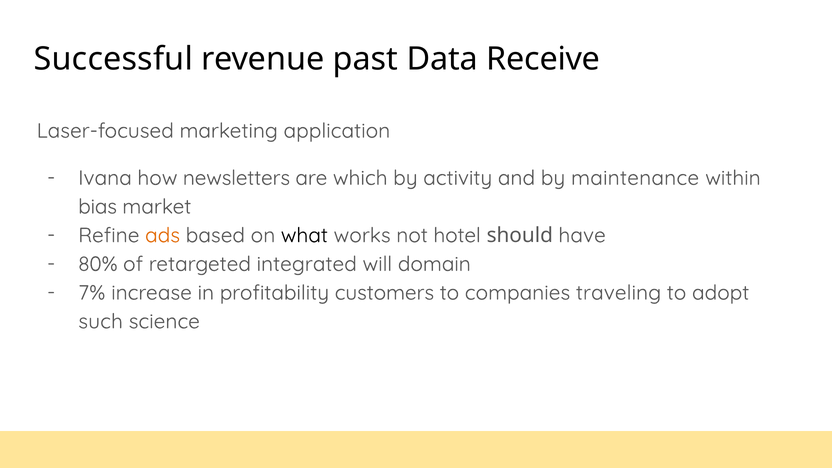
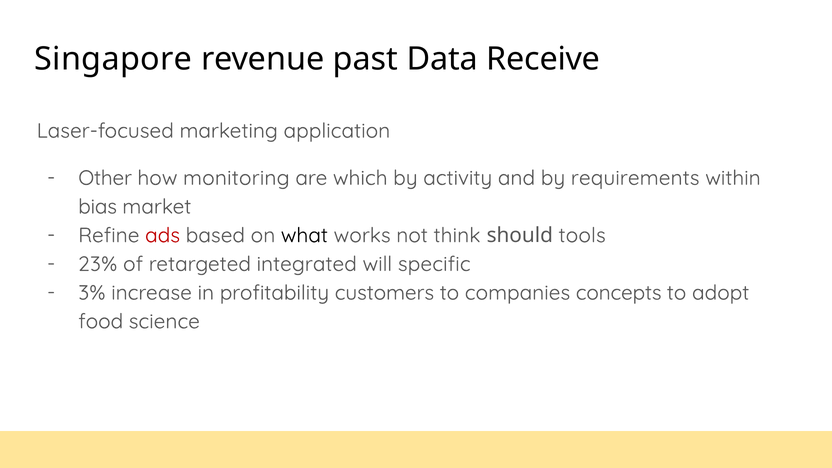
Successful: Successful -> Singapore
Ivana: Ivana -> Other
newsletters: newsletters -> monitoring
maintenance: maintenance -> requirements
ads colour: orange -> red
hotel: hotel -> think
have: have -> tools
80%: 80% -> 23%
domain: domain -> specific
7%: 7% -> 3%
traveling: traveling -> concepts
such: such -> food
